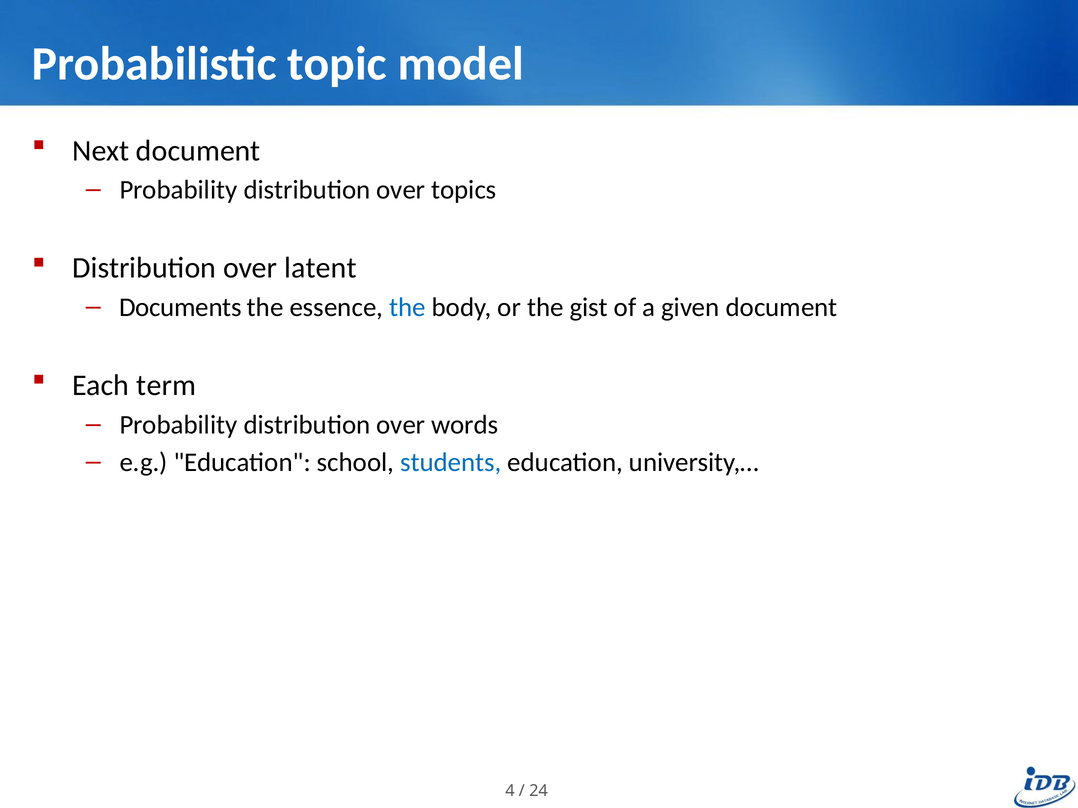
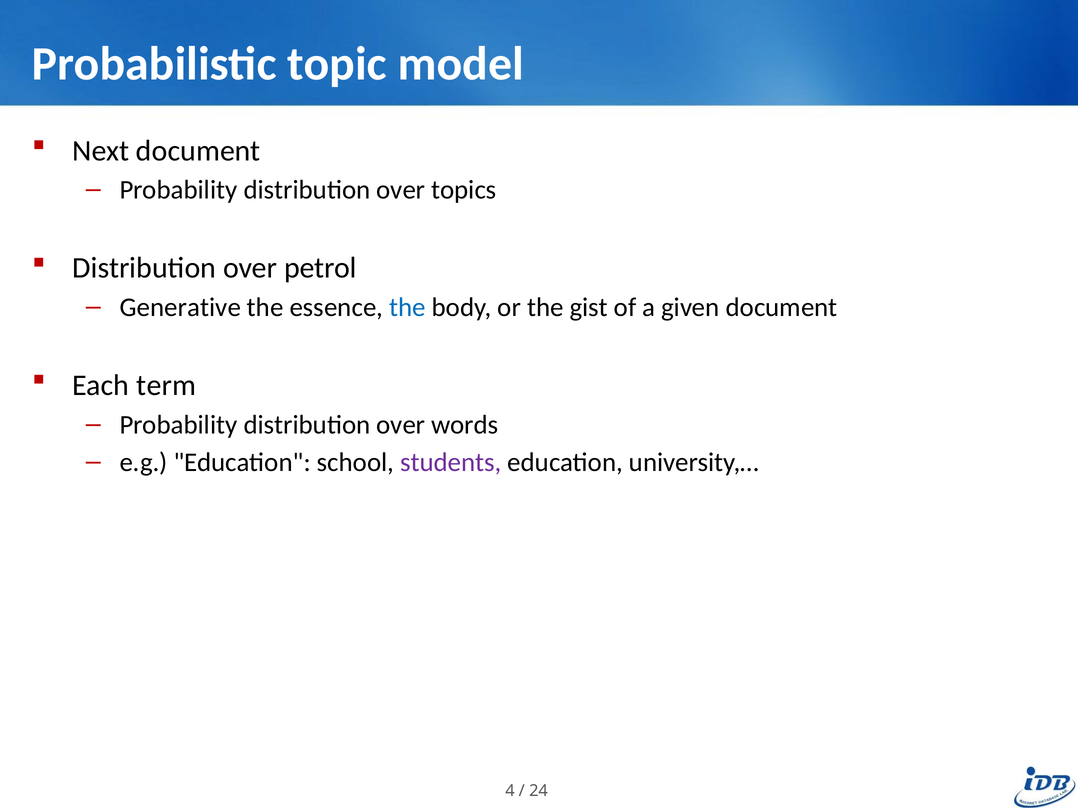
latent: latent -> petrol
Documents: Documents -> Generative
students colour: blue -> purple
